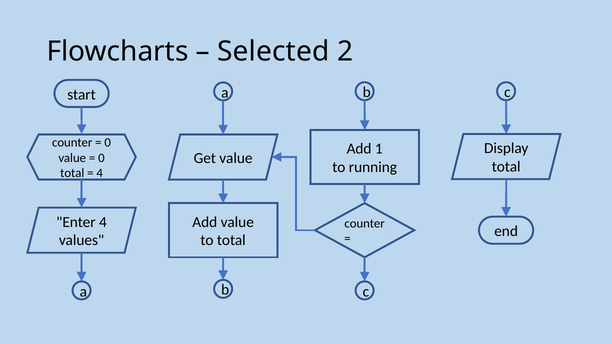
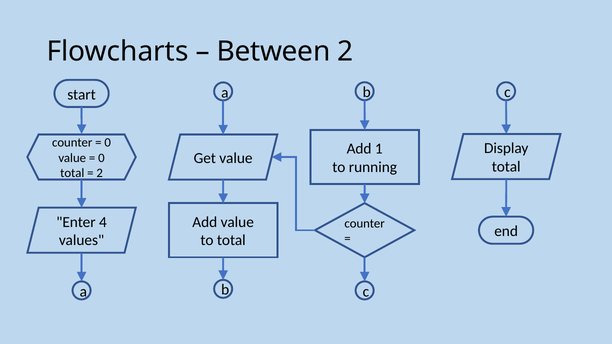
Selected: Selected -> Between
4 at (100, 173): 4 -> 2
